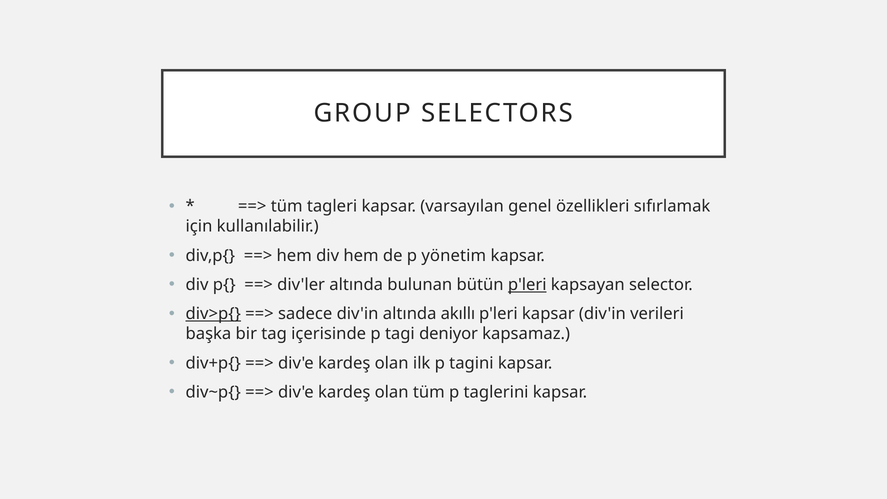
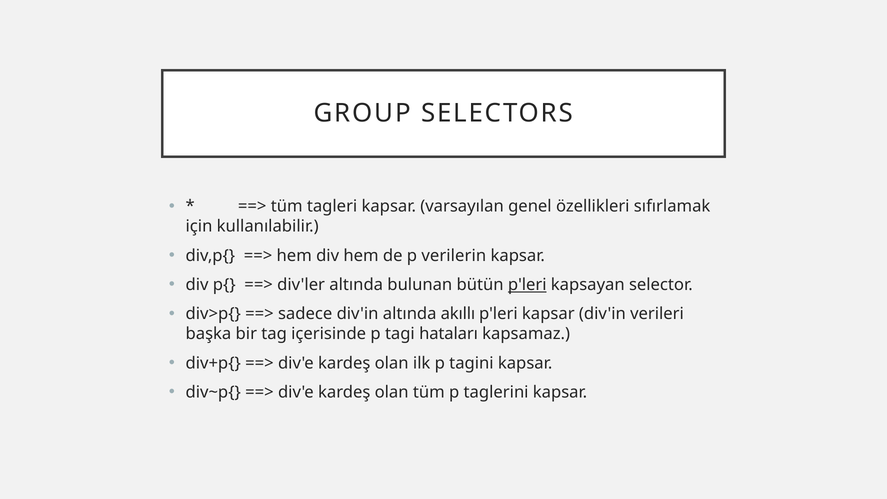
yönetim: yönetim -> verilerin
div>p{ underline: present -> none
deniyor: deniyor -> hataları
